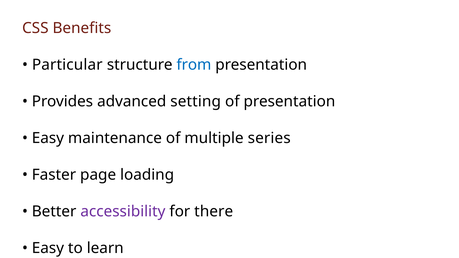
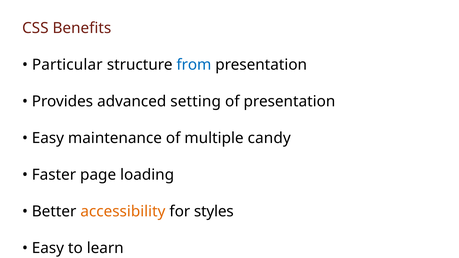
series: series -> candy
accessibility colour: purple -> orange
there: there -> styles
